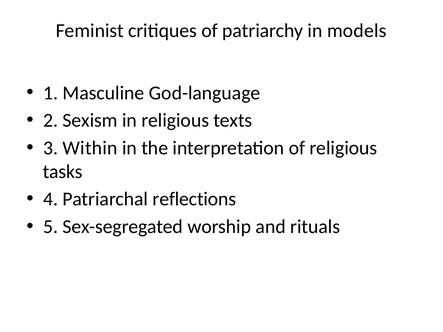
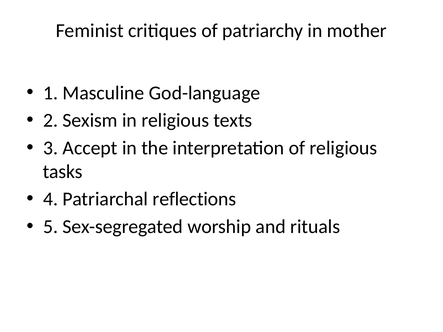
models: models -> mother
Within: Within -> Accept
